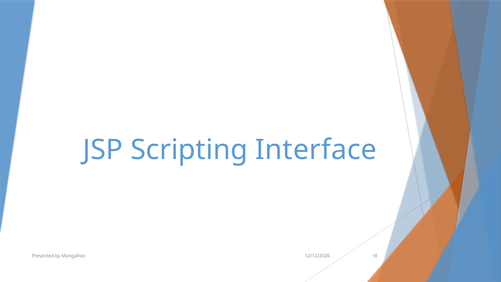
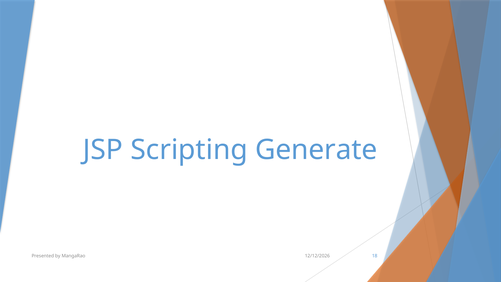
Interface: Interface -> Generate
